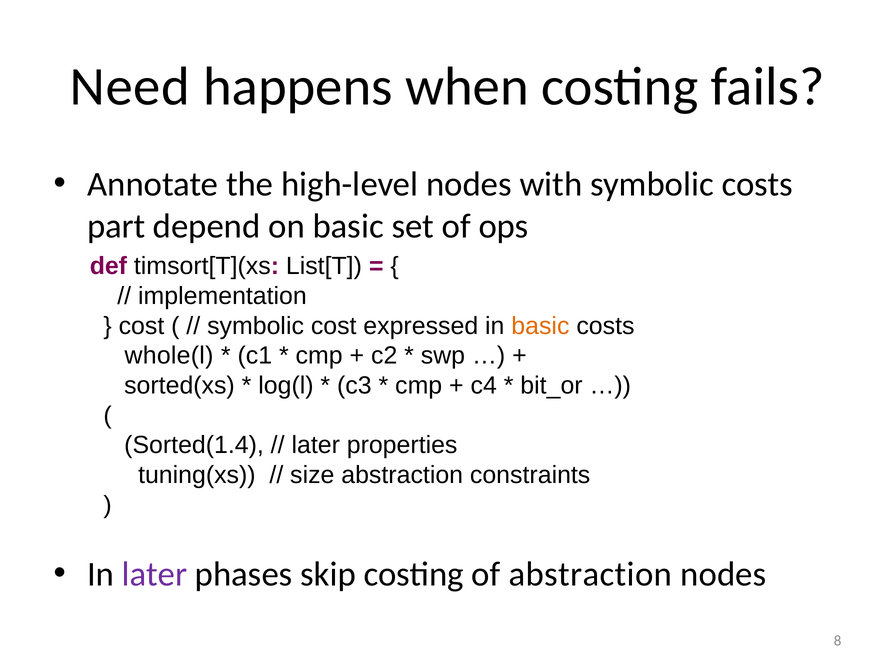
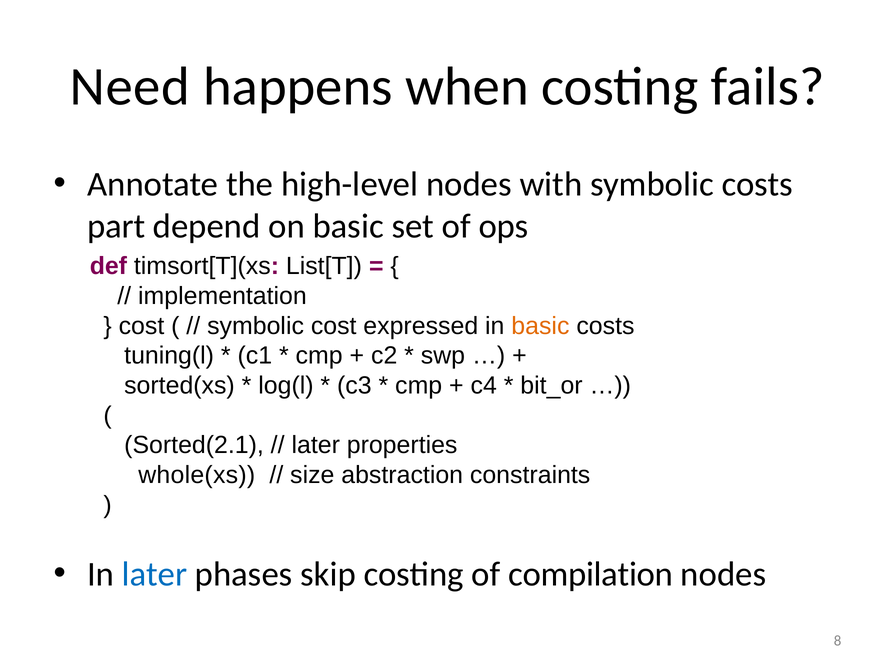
whole(l: whole(l -> tuning(l
Sorted(1.4: Sorted(1.4 -> Sorted(2.1
tuning(xs: tuning(xs -> whole(xs
later at (155, 574) colour: purple -> blue
of abstraction: abstraction -> compilation
